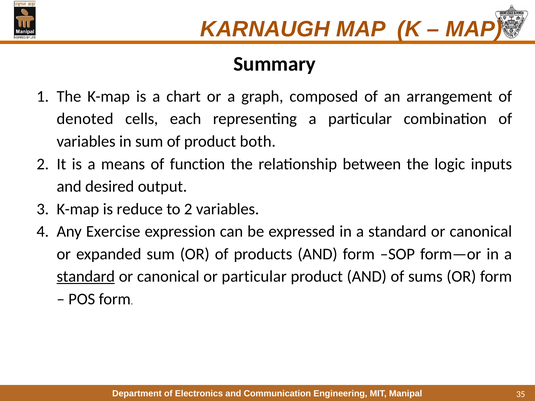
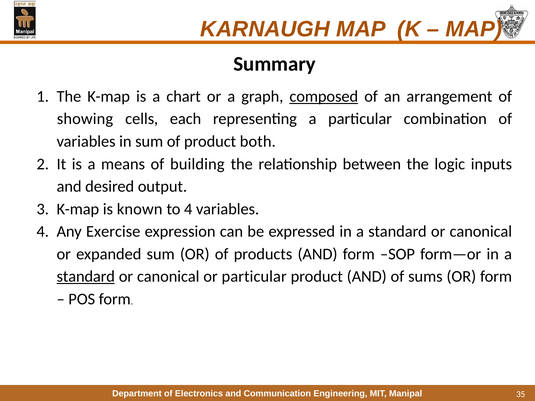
composed underline: none -> present
denoted: denoted -> showing
function: function -> building
reduce: reduce -> known
to 2: 2 -> 4
